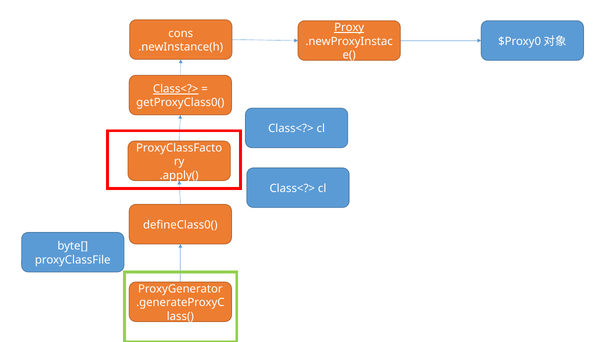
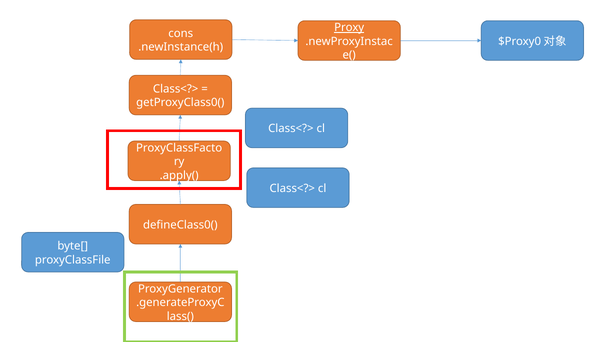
Class<?> at (176, 89) underline: present -> none
